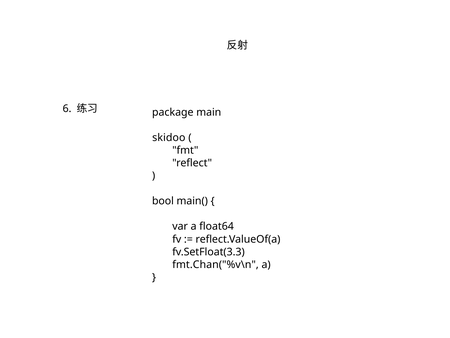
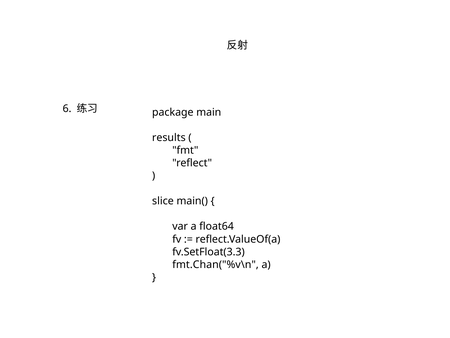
skidoo: skidoo -> results
bool: bool -> slice
